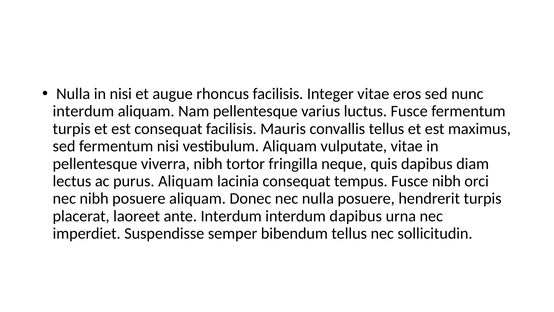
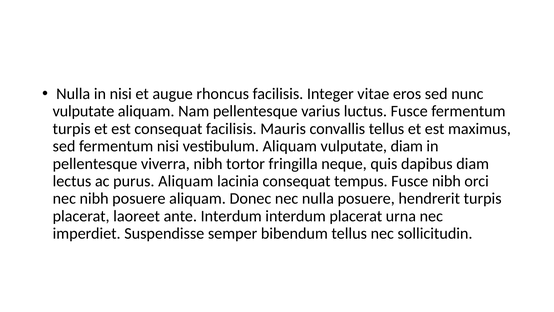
interdum at (83, 111): interdum -> vulputate
vulputate vitae: vitae -> diam
interdum dapibus: dapibus -> placerat
